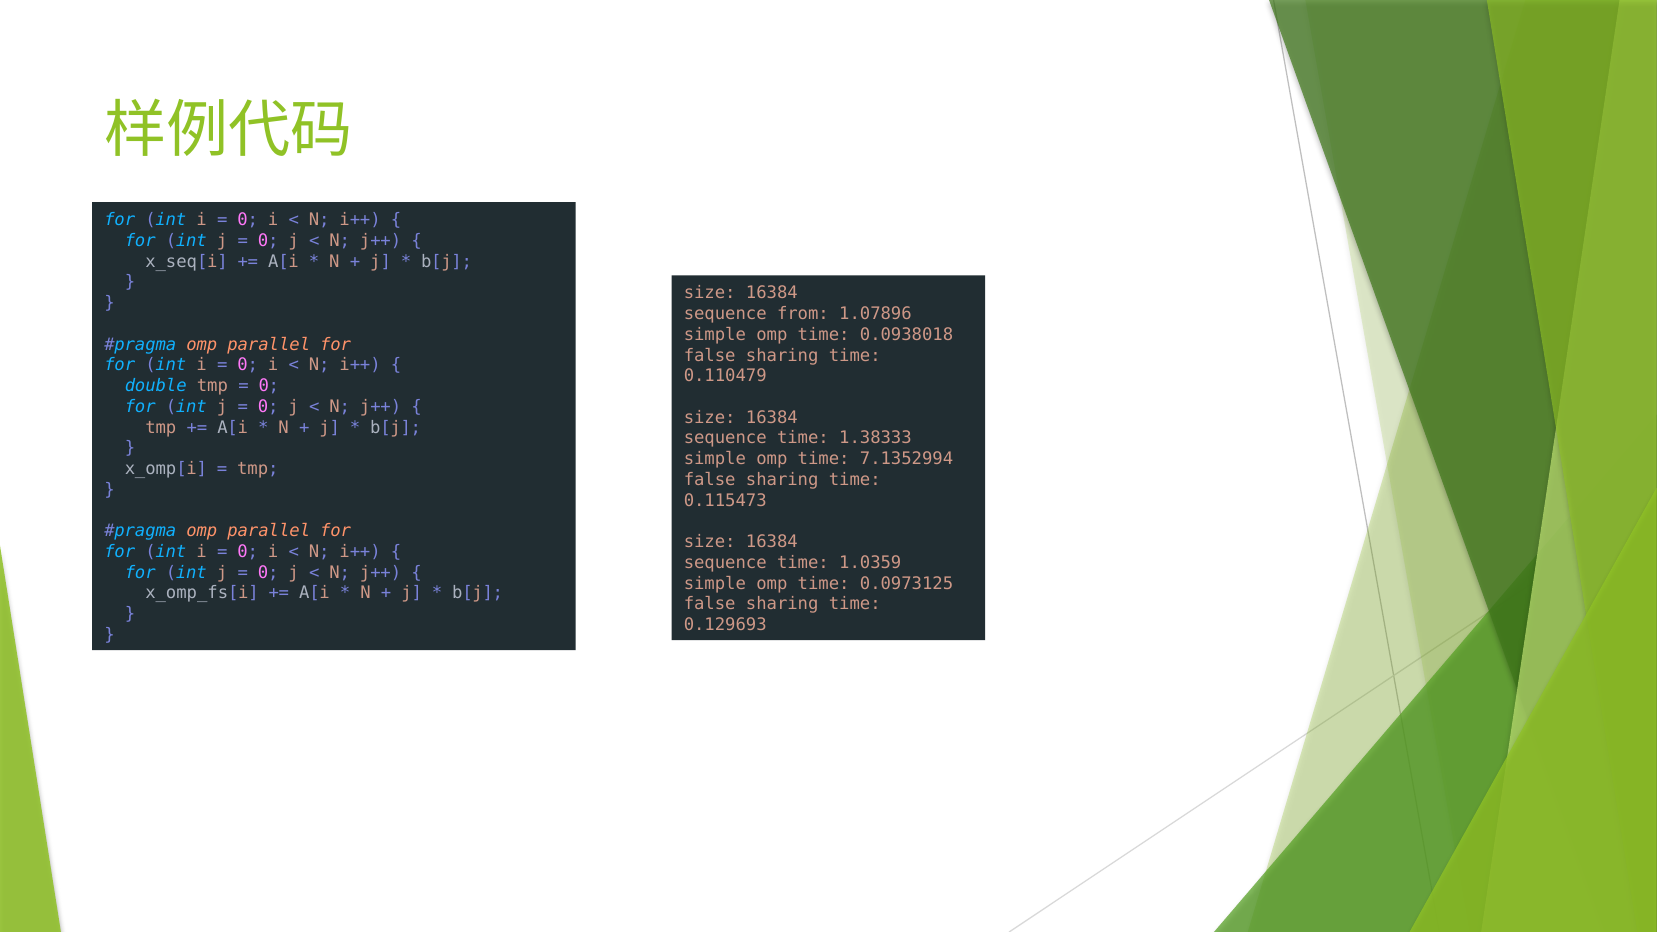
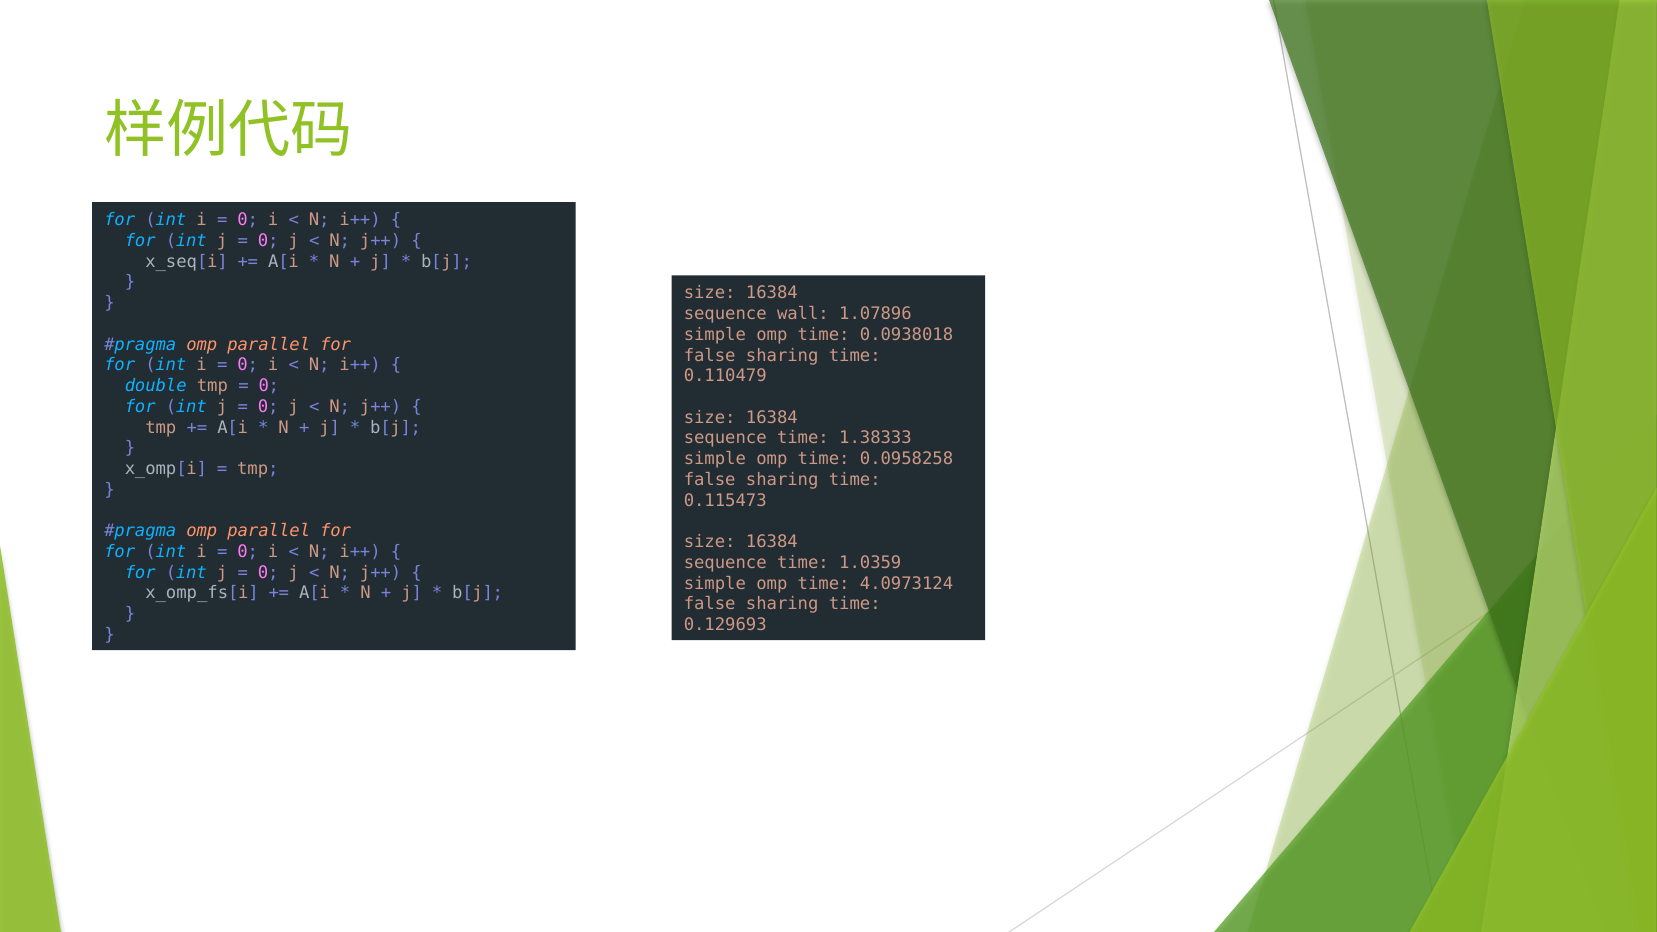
from: from -> wall
7.1352994: 7.1352994 -> 0.0958258
0.0973125: 0.0973125 -> 4.0973124
